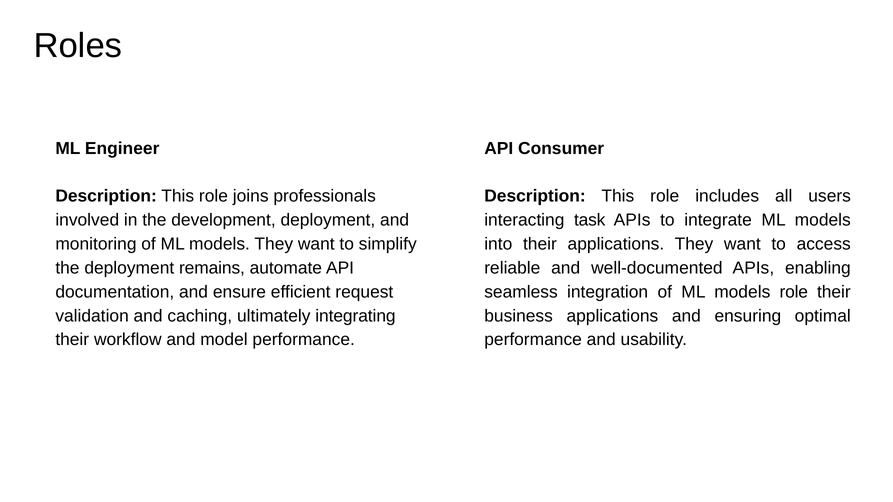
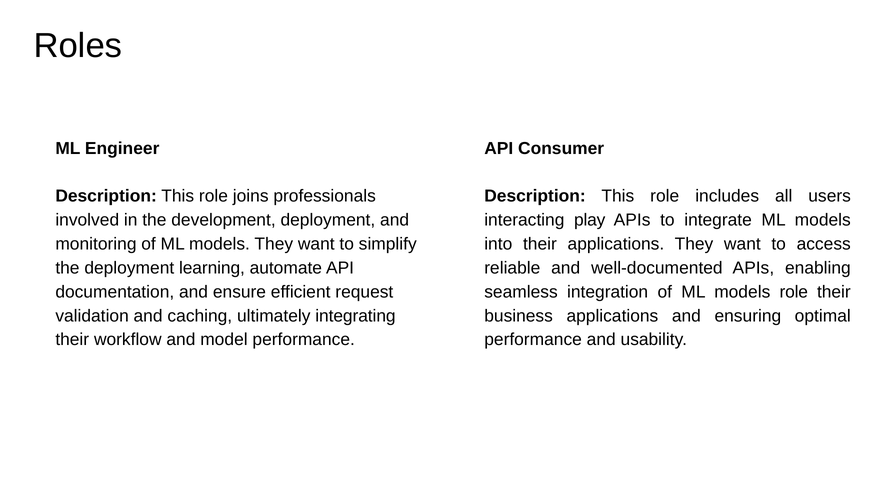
task: task -> play
remains: remains -> learning
